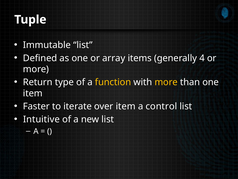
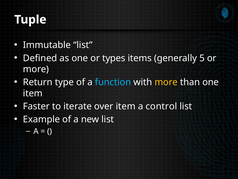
array: array -> types
4: 4 -> 5
function colour: yellow -> light blue
Intuitive: Intuitive -> Example
